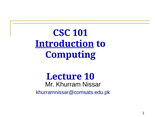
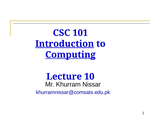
Computing underline: none -> present
